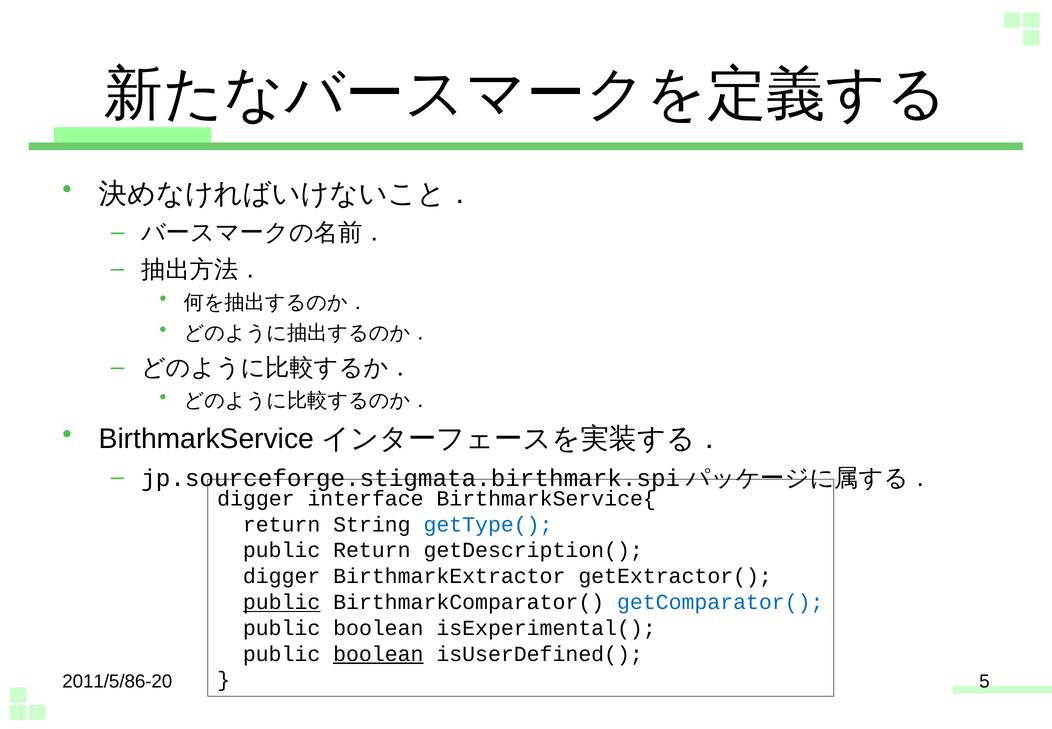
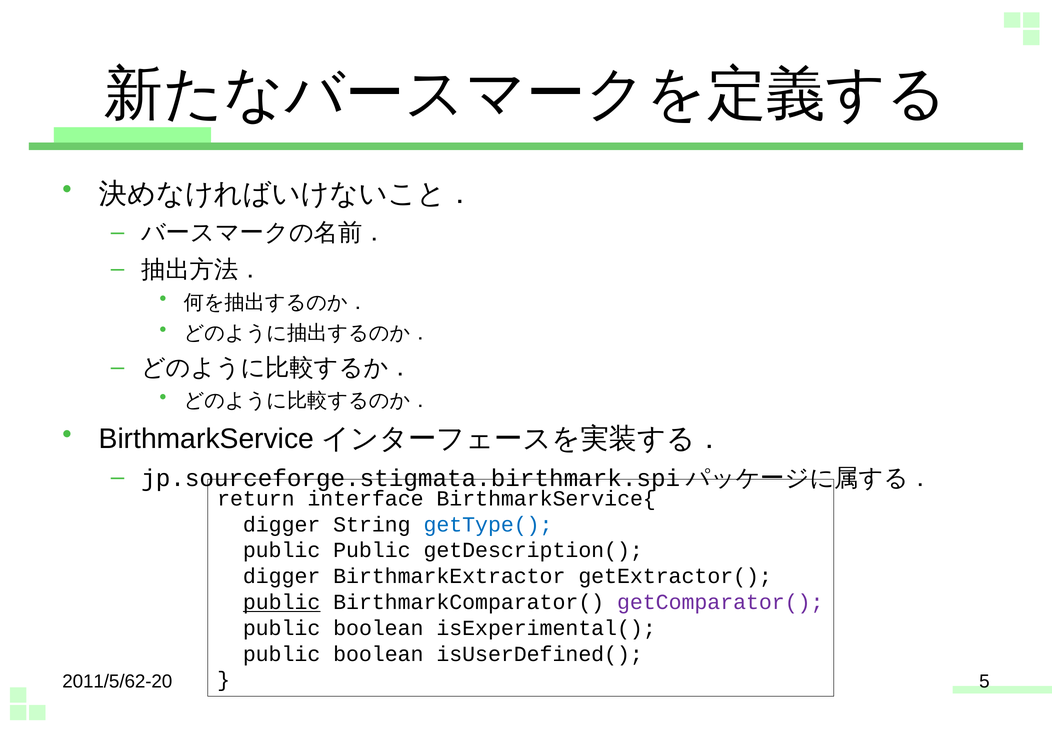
digger at (256, 498): digger -> return
return at (282, 524): return -> digger
public Return: Return -> Public
getComparator( colour: blue -> purple
boolean at (378, 653) underline: present -> none
2011/5/86-20: 2011/5/86-20 -> 2011/5/62-20
